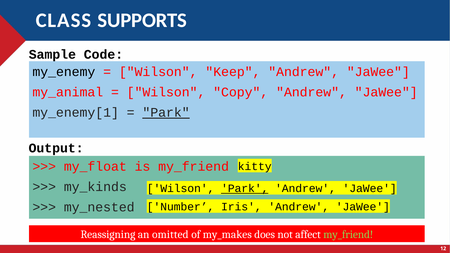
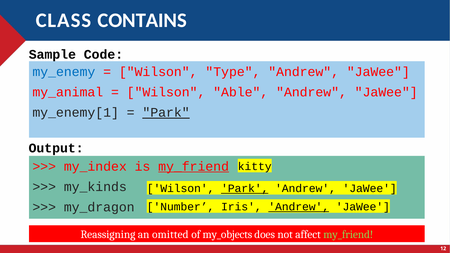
SUPPORTS: SUPPORTS -> CONTAINS
my_enemy colour: black -> blue
Keep: Keep -> Type
Copy: Copy -> Able
my_float: my_float -> my_index
my_friend at (194, 166) underline: none -> present
my_nested: my_nested -> my_dragon
Andrew at (299, 207) underline: none -> present
my_makes: my_makes -> my_objects
